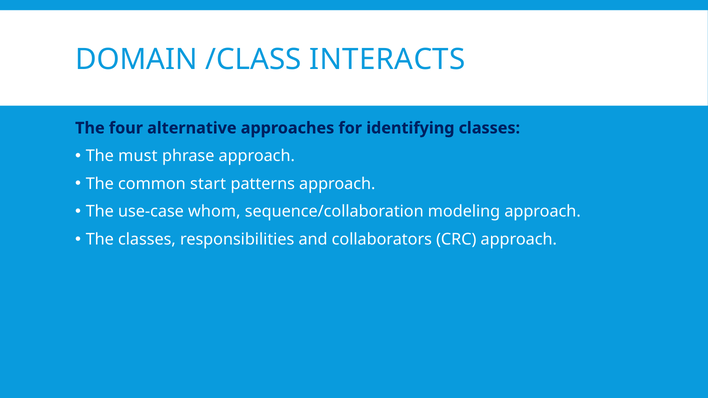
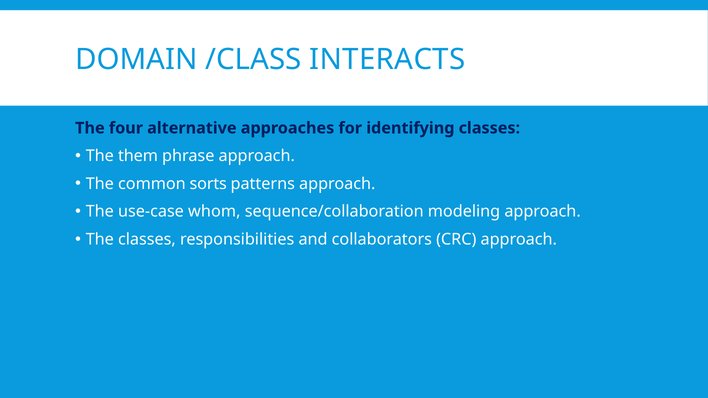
must: must -> them
start: start -> sorts
